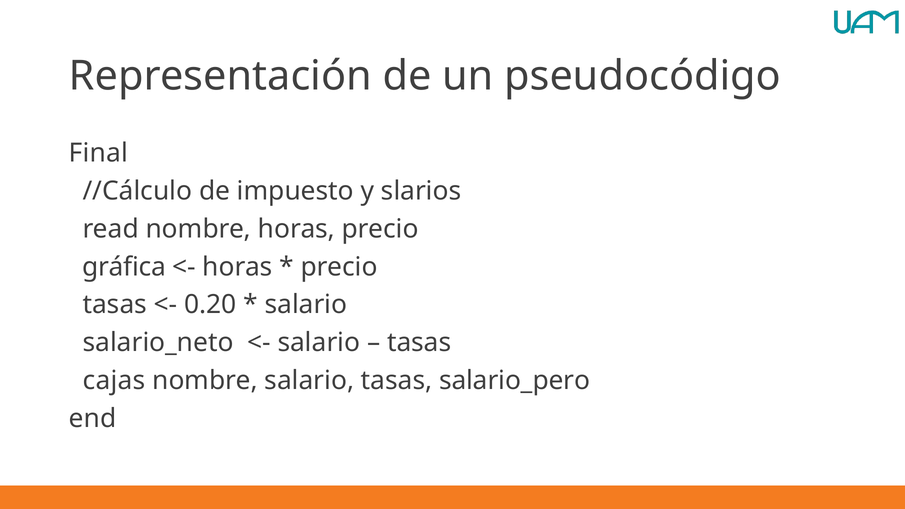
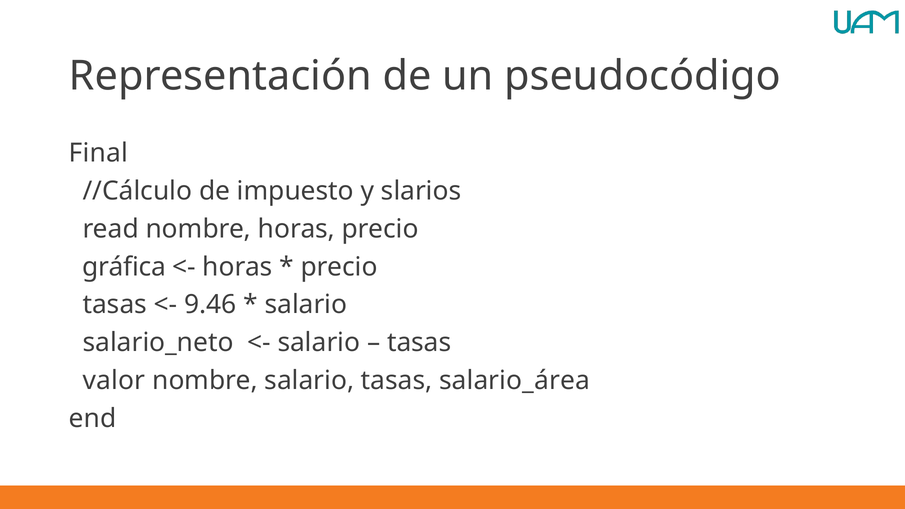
0.20: 0.20 -> 9.46
cajas: cajas -> valor
salario_pero: salario_pero -> salario_área
